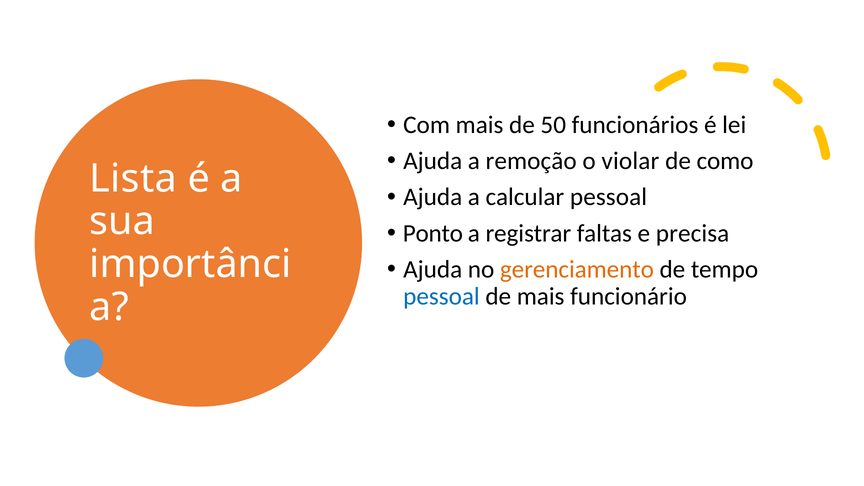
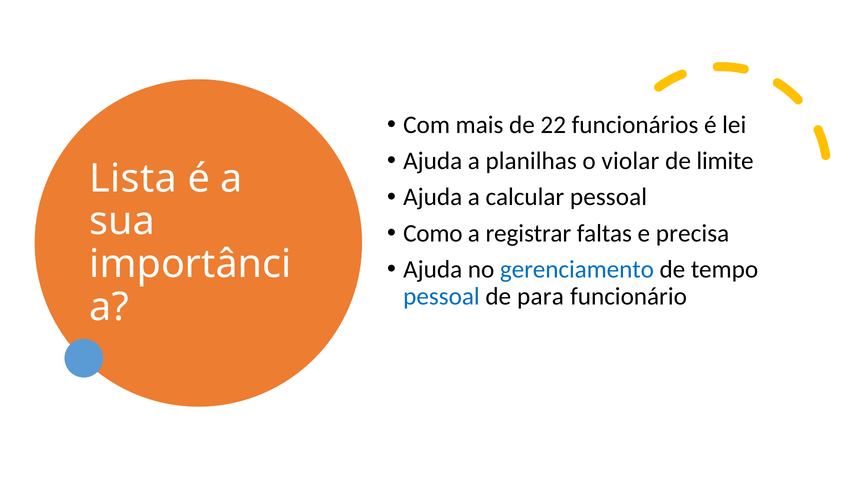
50: 50 -> 22
remoção: remoção -> planilhas
como: como -> limite
Ponto: Ponto -> Como
gerenciamento colour: orange -> blue
de mais: mais -> para
